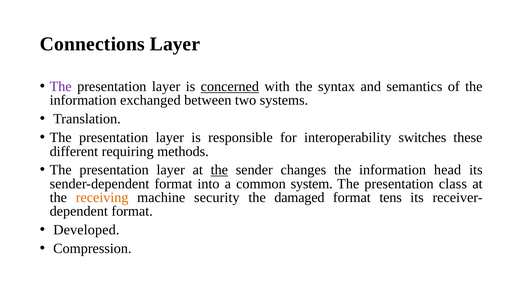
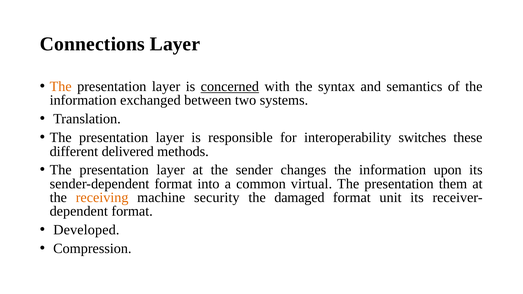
The at (61, 87) colour: purple -> orange
requiring: requiring -> delivered
the at (219, 170) underline: present -> none
head: head -> upon
system: system -> virtual
class: class -> them
tens: tens -> unit
